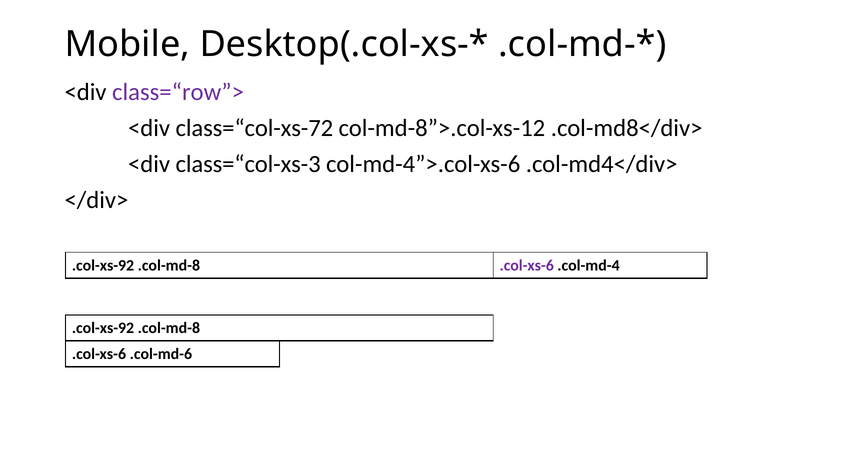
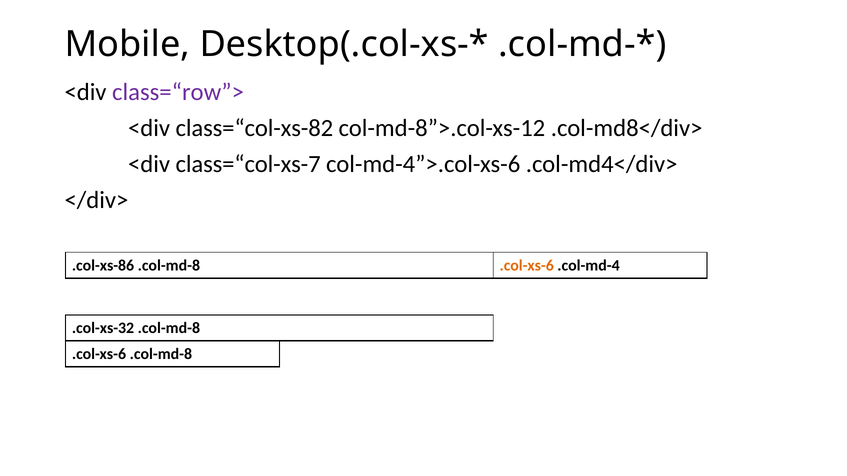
class=“col-xs-72: class=“col-xs-72 -> class=“col-xs-82
class=“col-xs-3: class=“col-xs-3 -> class=“col-xs-7
.col-xs-92 at (103, 266): .col-xs-92 -> .col-xs-86
.col-xs-6 at (527, 266) colour: purple -> orange
.col-xs-92 at (103, 328): .col-xs-92 -> .col-xs-32
.col-xs-6 .col-md-6: .col-md-6 -> .col-md-8
